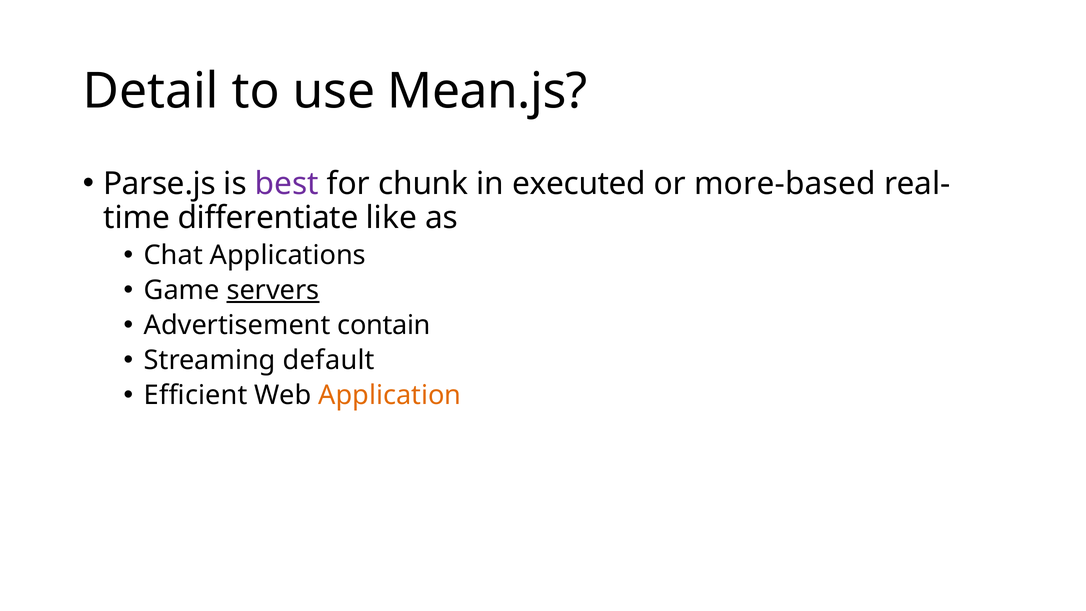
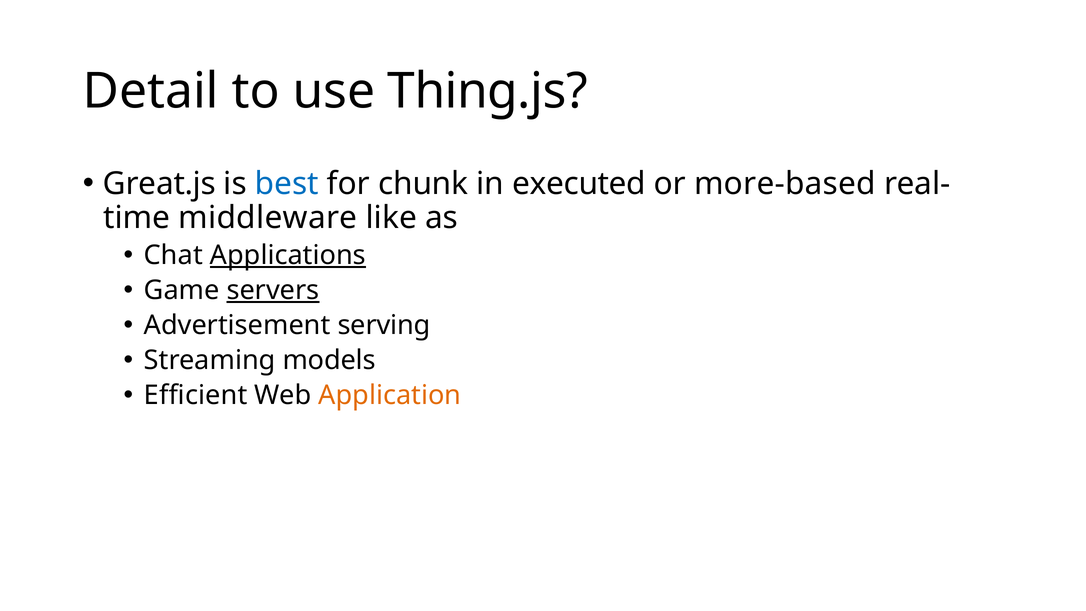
Mean.js: Mean.js -> Thing.js
Parse.js: Parse.js -> Great.js
best colour: purple -> blue
differentiate: differentiate -> middleware
Applications underline: none -> present
contain: contain -> serving
default: default -> models
